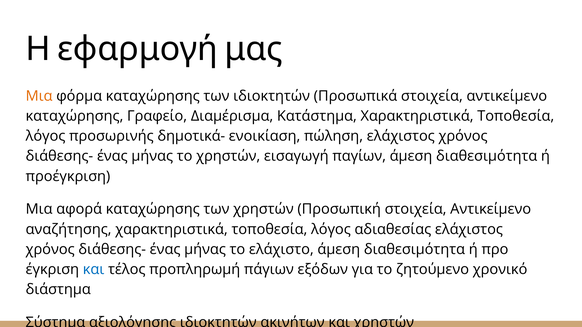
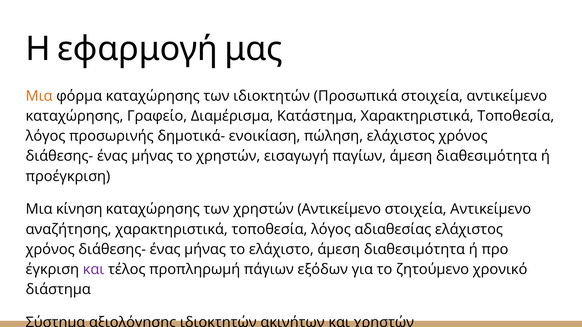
αφορά: αφορά -> κίνηση
χρηστών Προσωπική: Προσωπική -> Αντικείμενο
και at (94, 270) colour: blue -> purple
